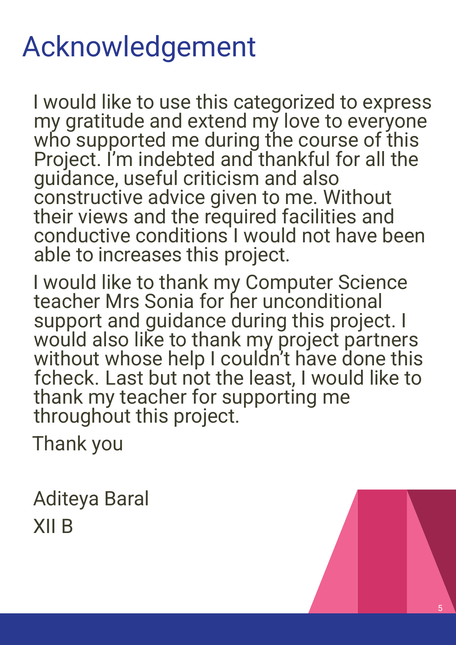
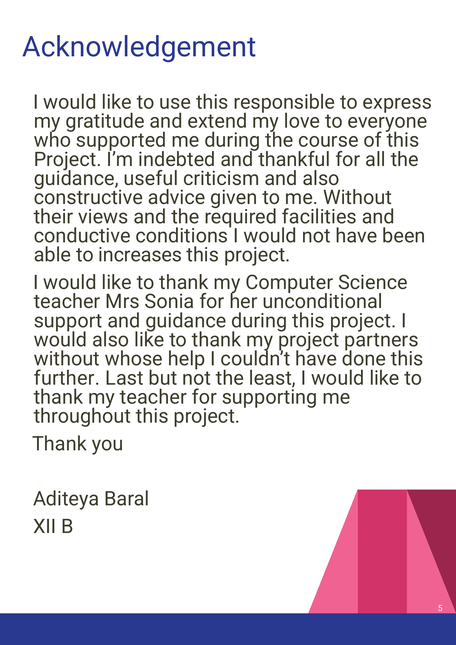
categorized: categorized -> responsible
fcheck: fcheck -> further
